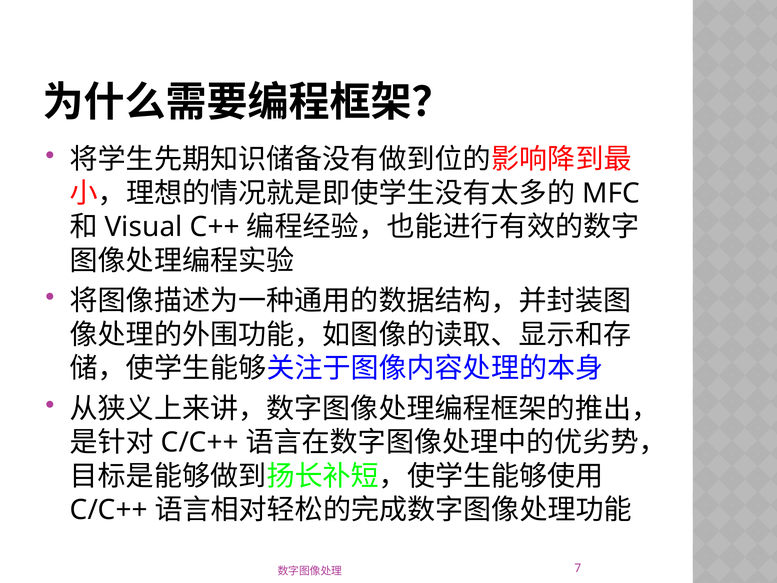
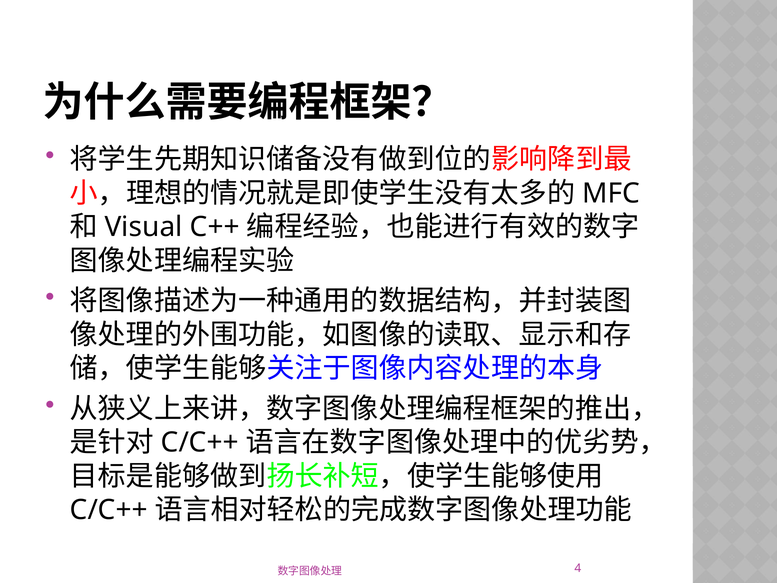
7: 7 -> 4
